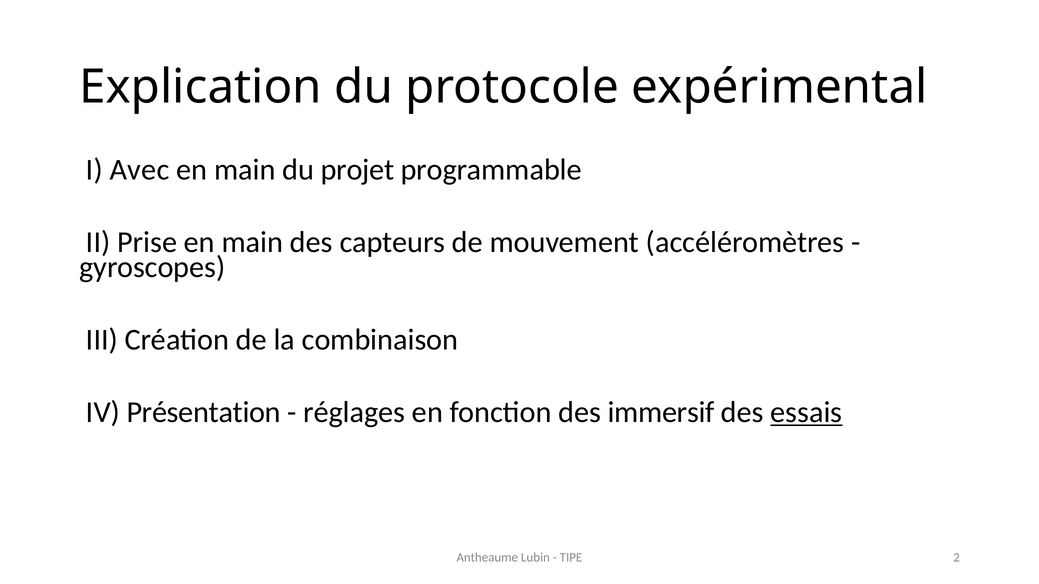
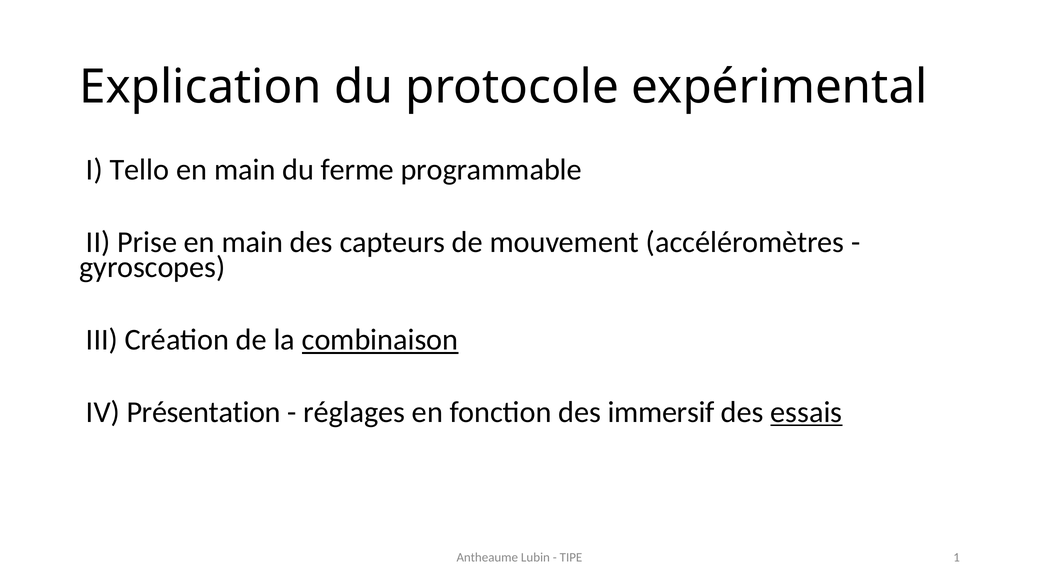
Avec: Avec -> Tello
projet: projet -> ferme
combinaison underline: none -> present
2: 2 -> 1
